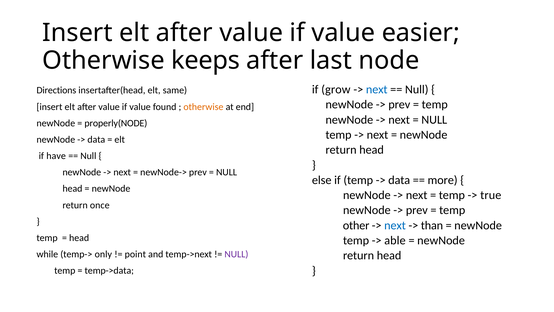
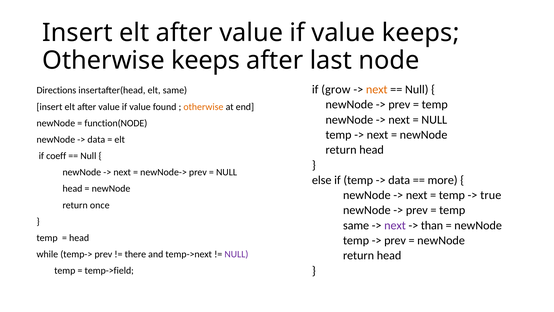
value easier: easier -> keeps
next at (377, 89) colour: blue -> orange
properly(NODE: properly(NODE -> function(NODE
have: have -> coeff
other at (356, 225): other -> same
next at (395, 225) colour: blue -> purple
able at (395, 240): able -> prev
temp-> only: only -> prev
point: point -> there
temp->data: temp->data -> temp->field
